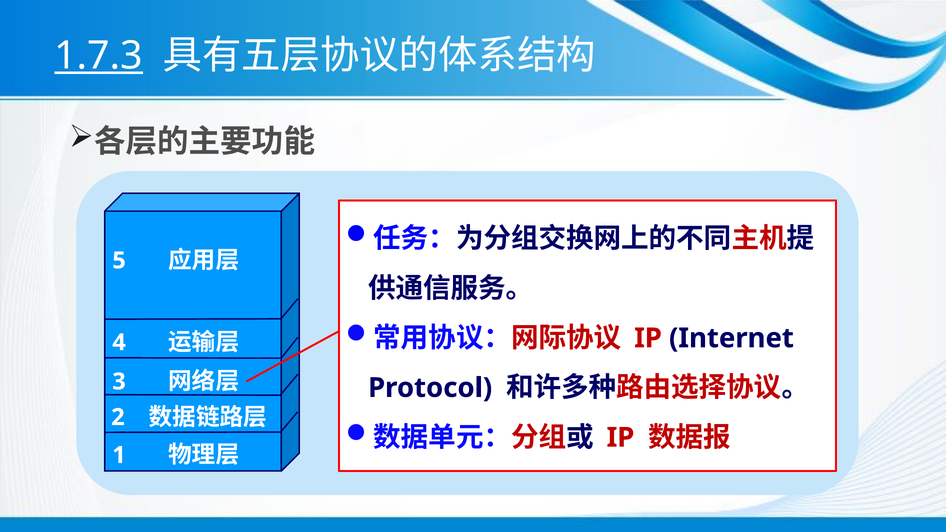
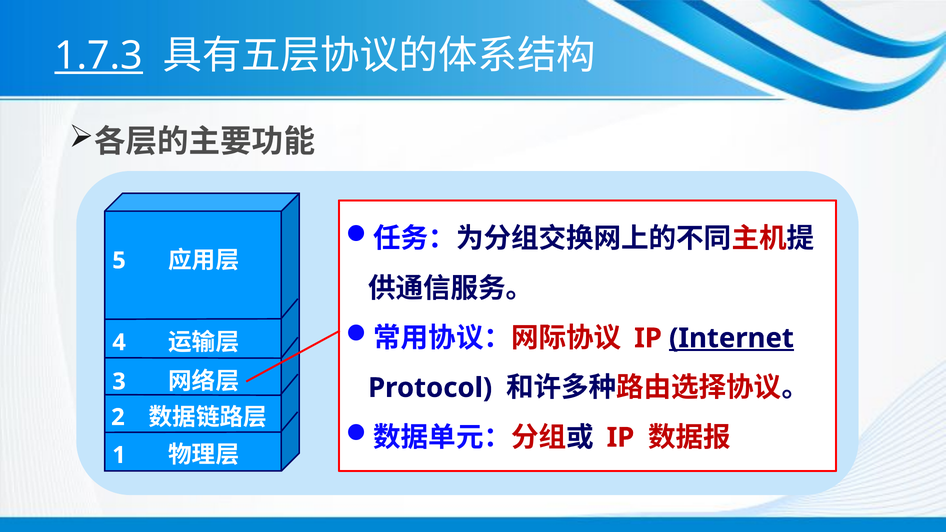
Internet underline: none -> present
